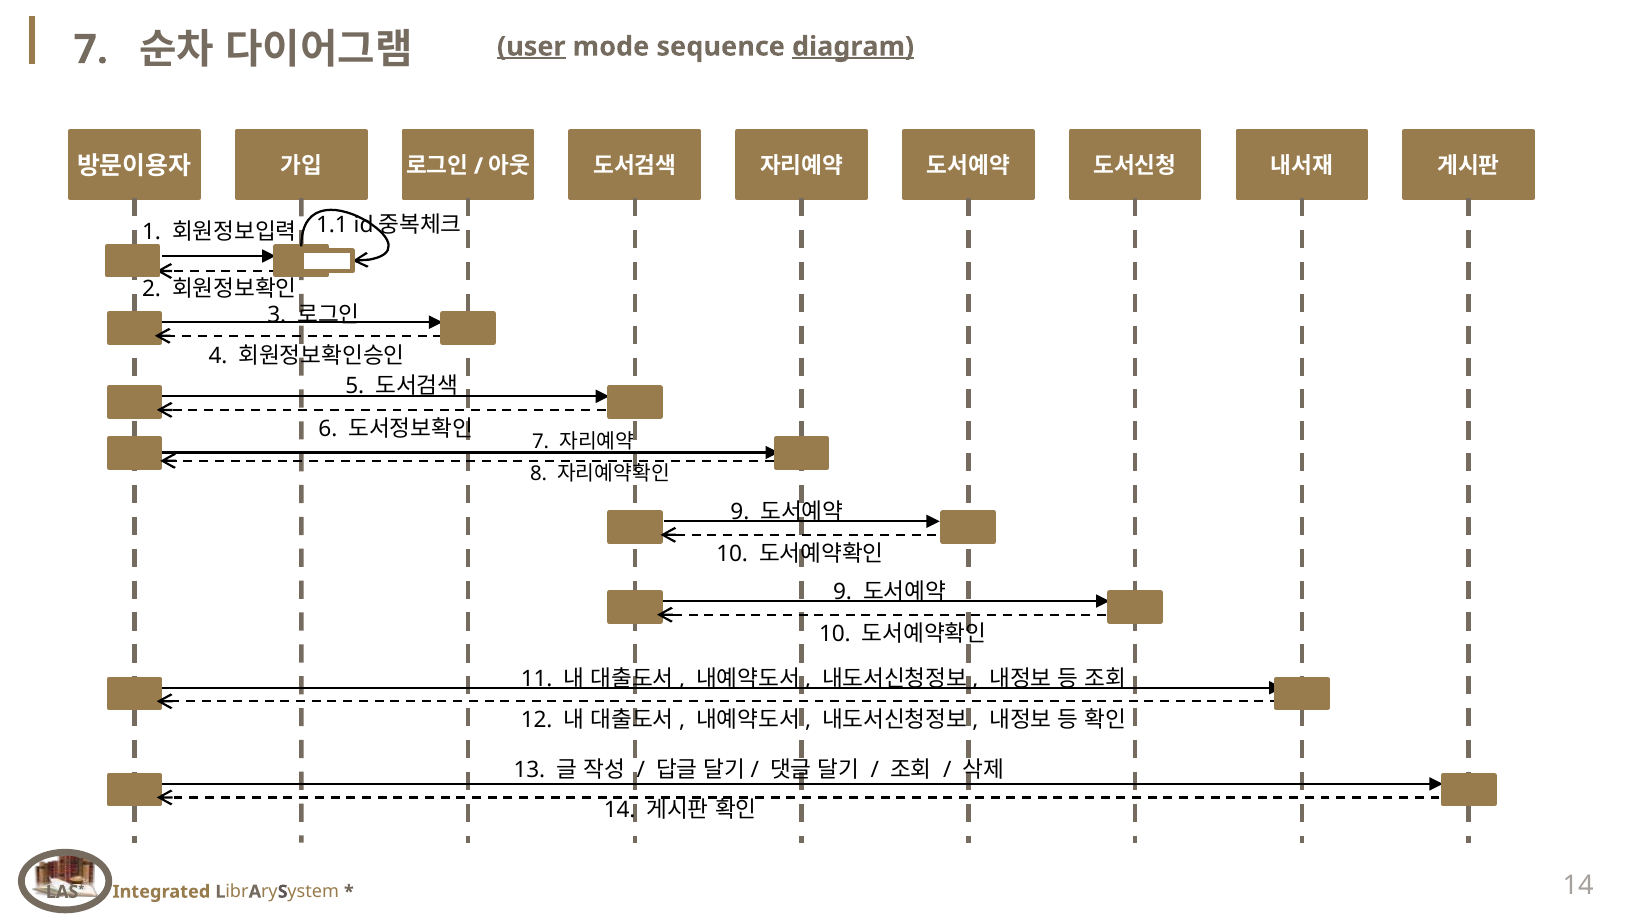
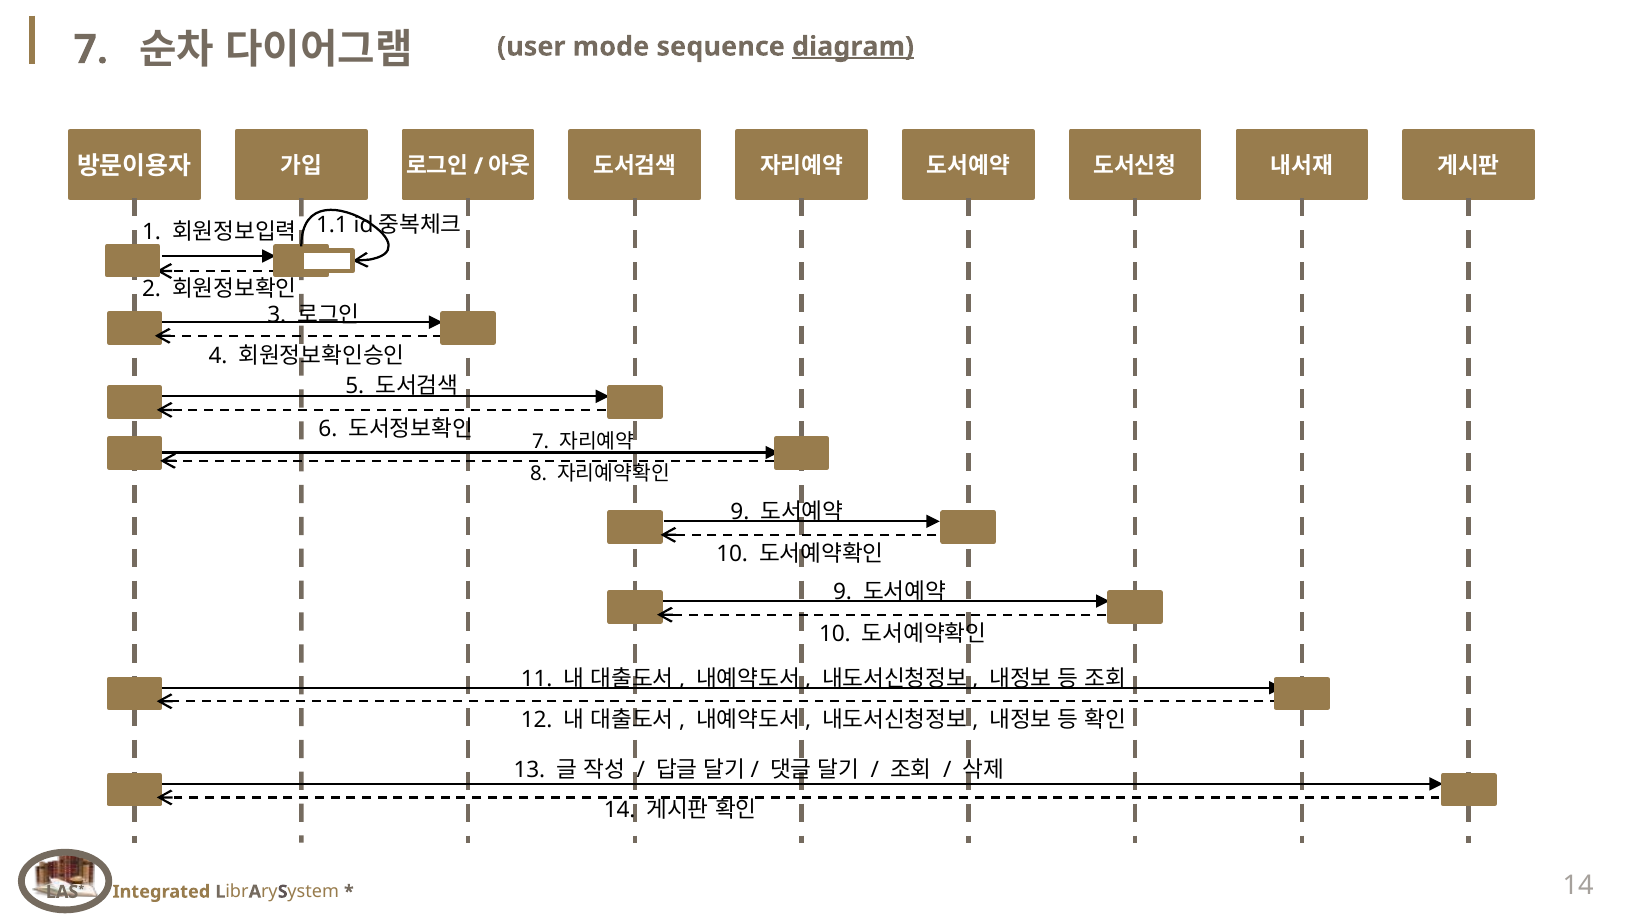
user underline: present -> none
